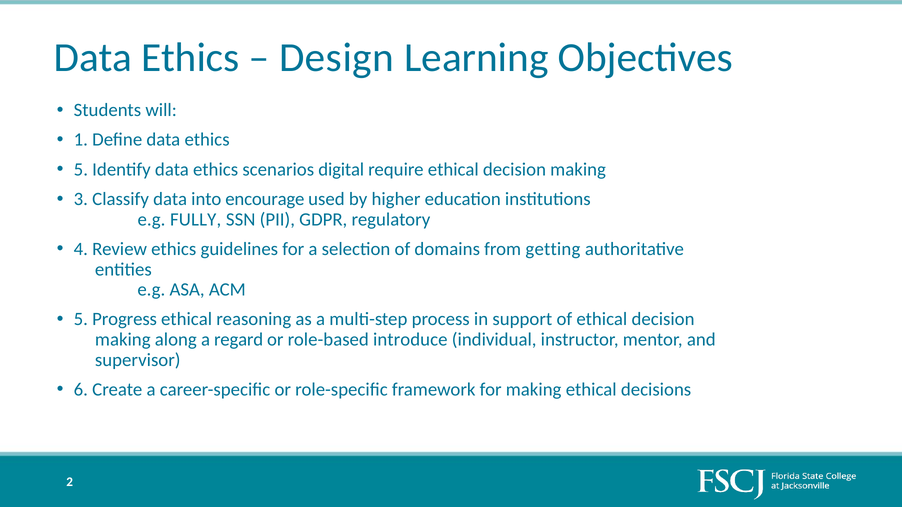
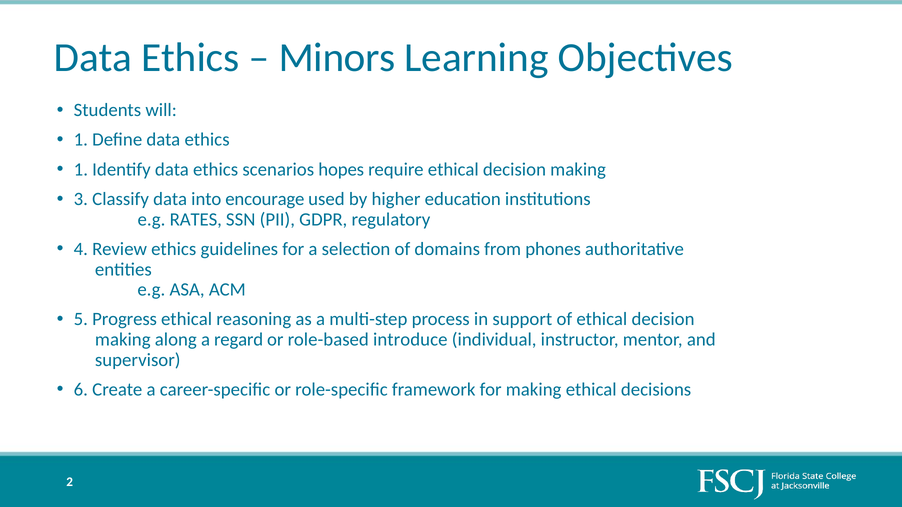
Design: Design -> Minors
5 at (81, 170): 5 -> 1
digital: digital -> hopes
FULLY: FULLY -> RATES
getting: getting -> phones
